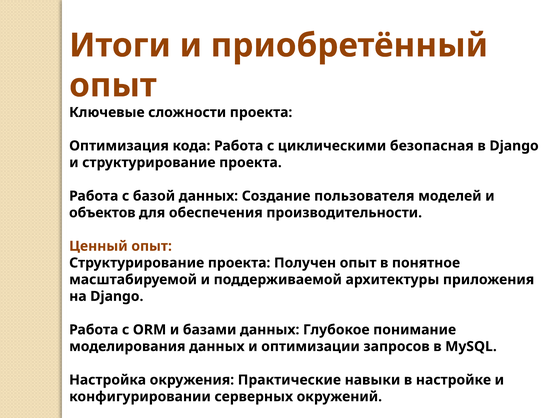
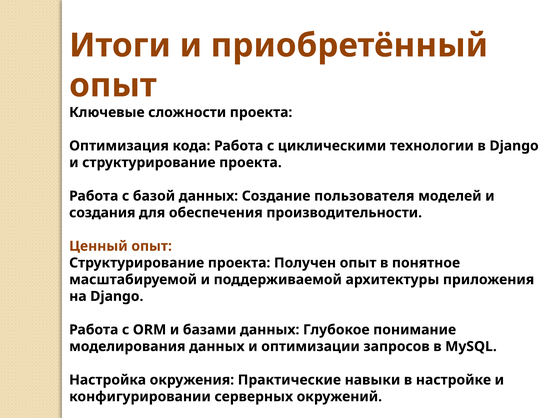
безопасная: безопасная -> технологии
объектов: объектов -> создания
